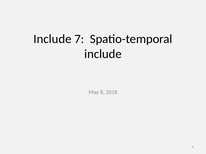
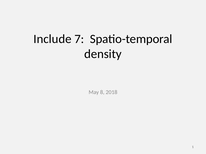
include at (103, 54): include -> density
